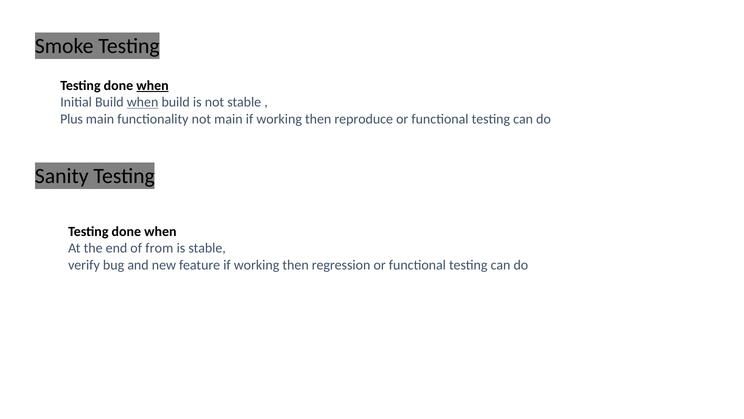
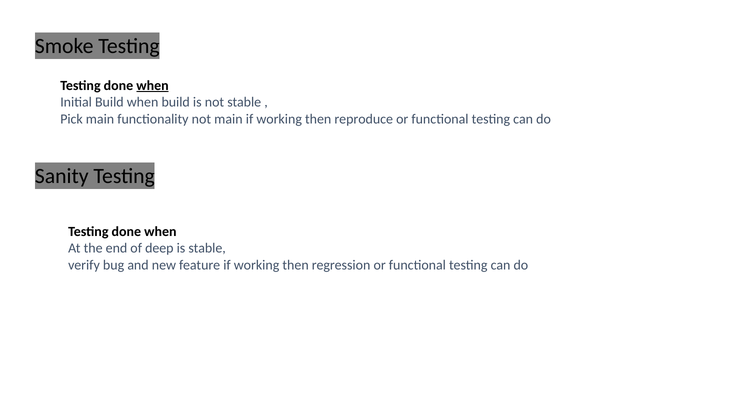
when at (143, 102) underline: present -> none
Plus: Plus -> Pick
from: from -> deep
